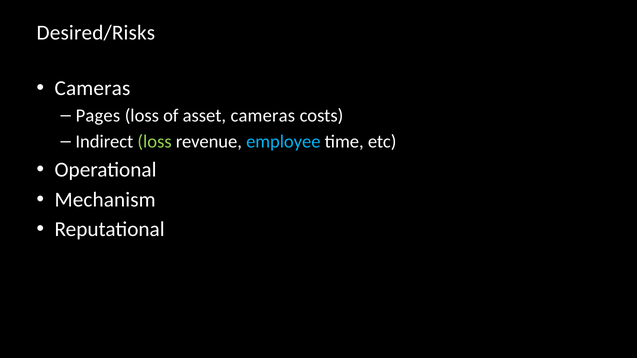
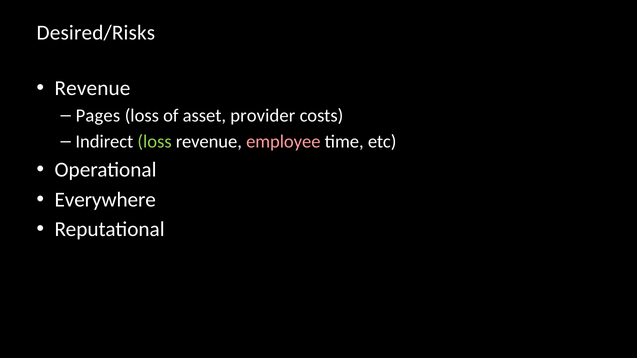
Cameras at (92, 88): Cameras -> Revenue
asset cameras: cameras -> provider
employee colour: light blue -> pink
Mechanism: Mechanism -> Everywhere
